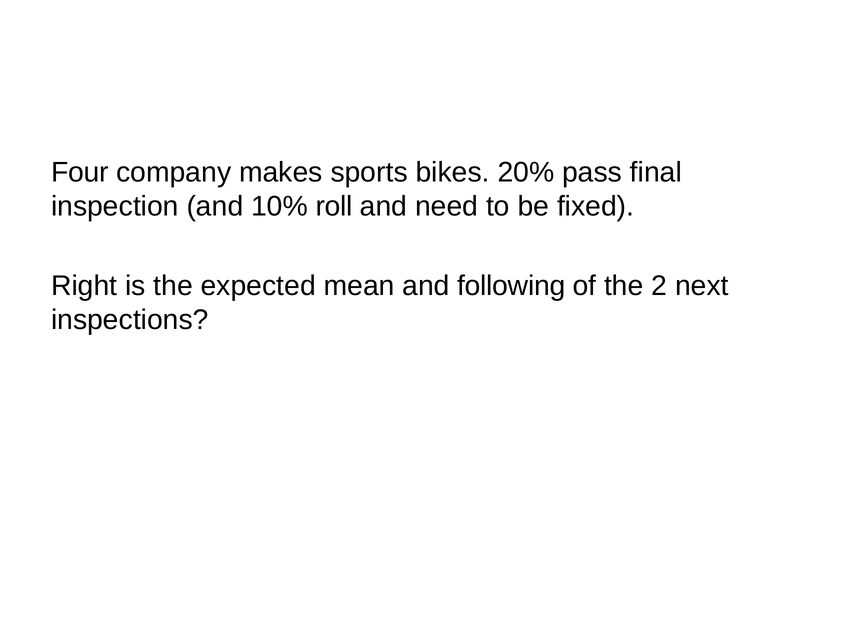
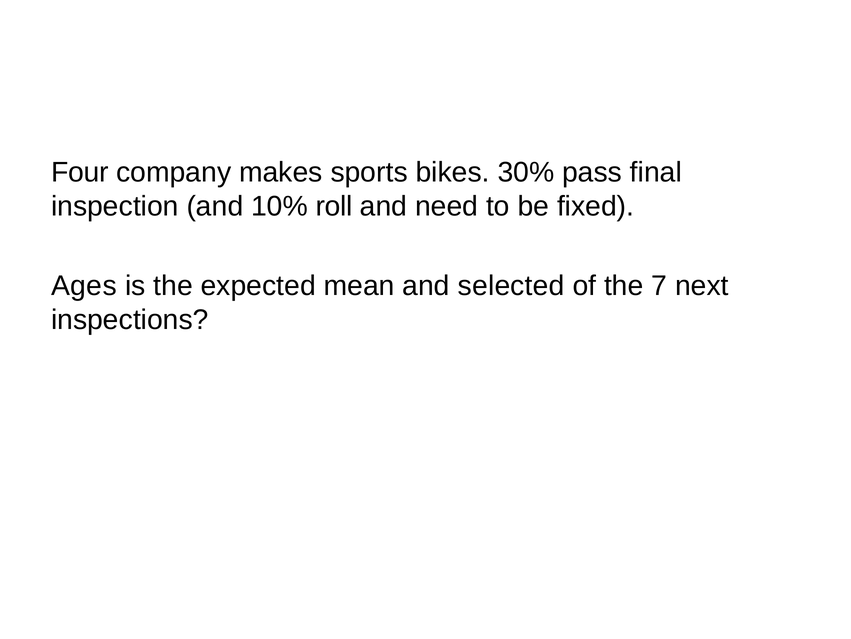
20%: 20% -> 30%
Right: Right -> Ages
following: following -> selected
2: 2 -> 7
